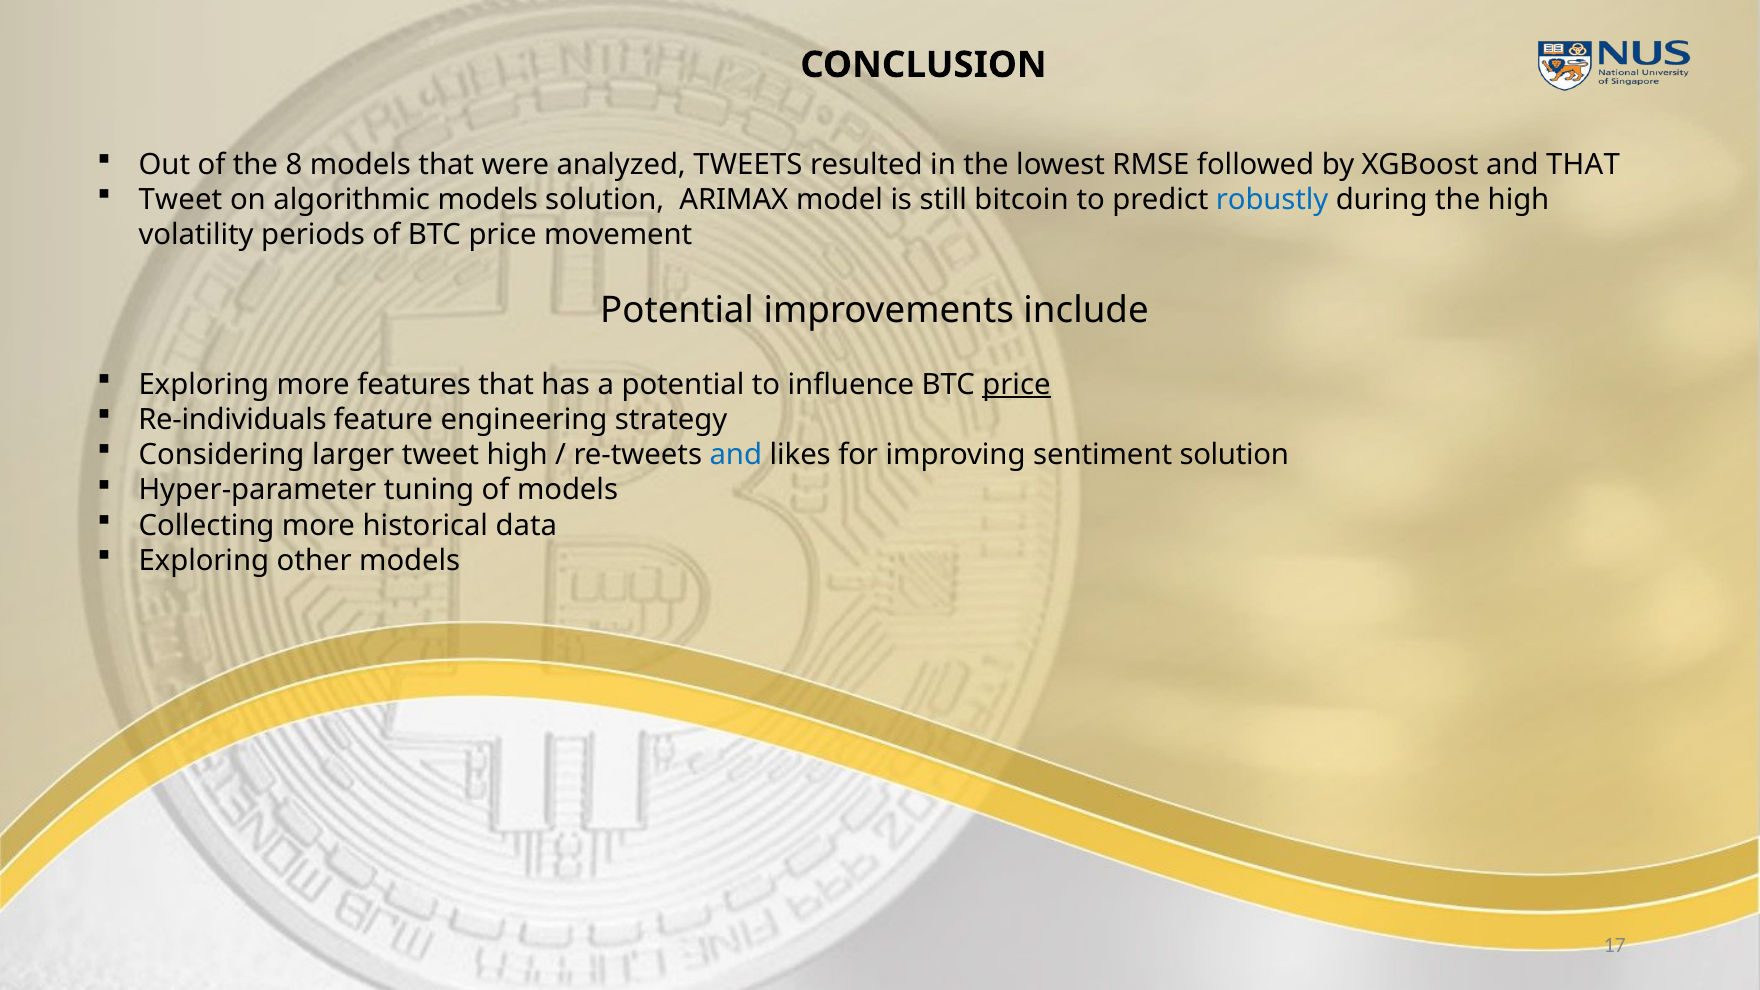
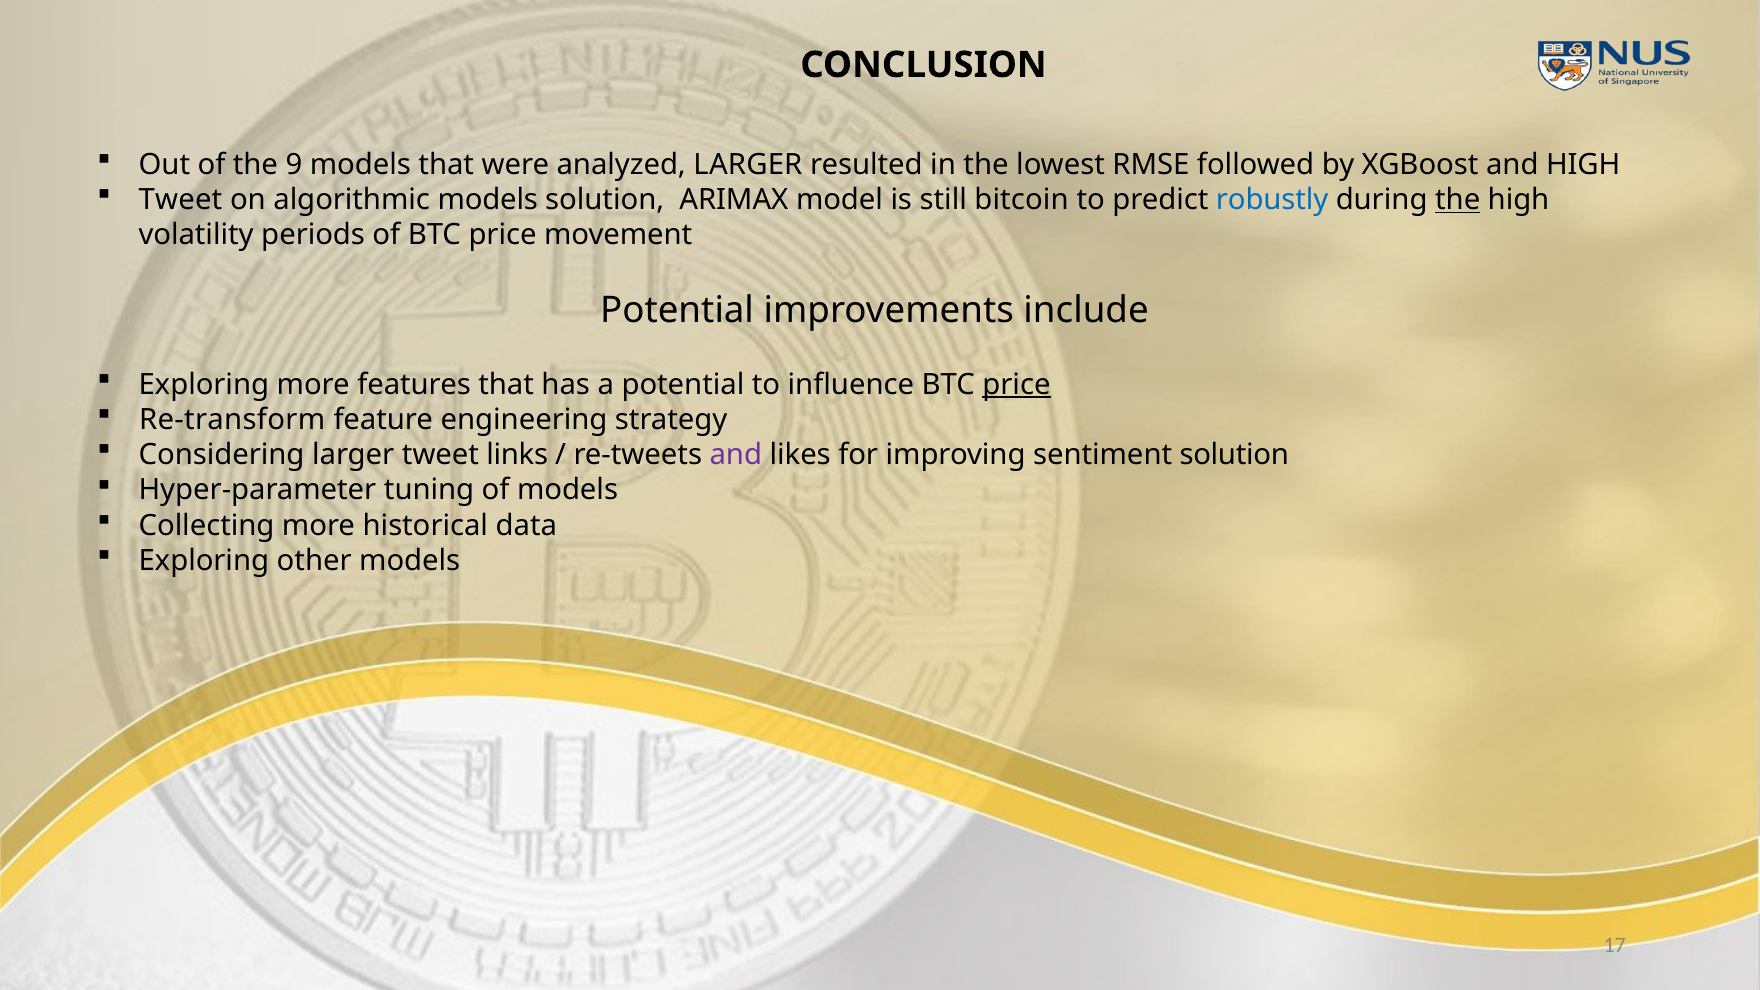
8: 8 -> 9
analyzed TWEETS: TWEETS -> LARGER
and THAT: THAT -> HIGH
the at (1458, 200) underline: none -> present
Re-individuals: Re-individuals -> Re-transform
tweet high: high -> links
and at (736, 455) colour: blue -> purple
